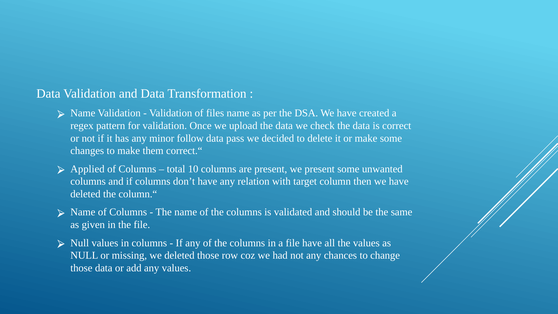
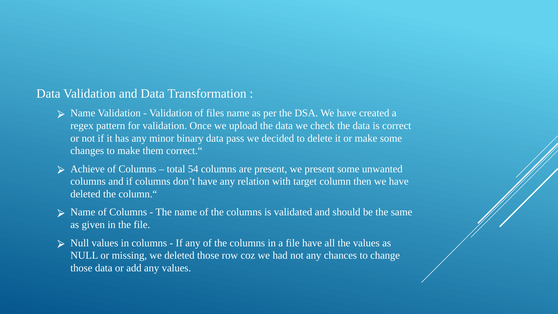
follow: follow -> binary
Applied: Applied -> Achieve
10: 10 -> 54
